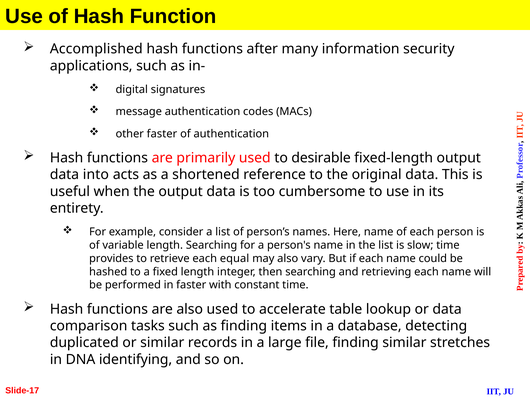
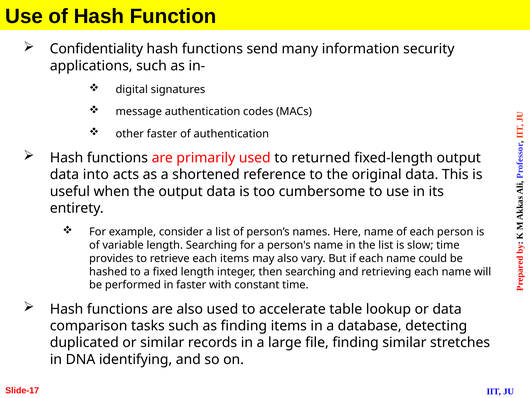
Accomplished: Accomplished -> Confidentiality
after: after -> send
desirable: desirable -> returned
each equal: equal -> items
